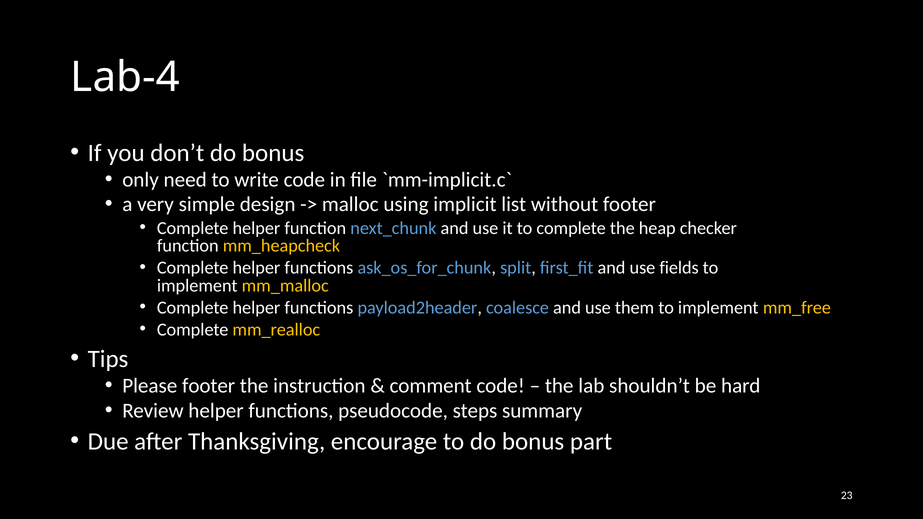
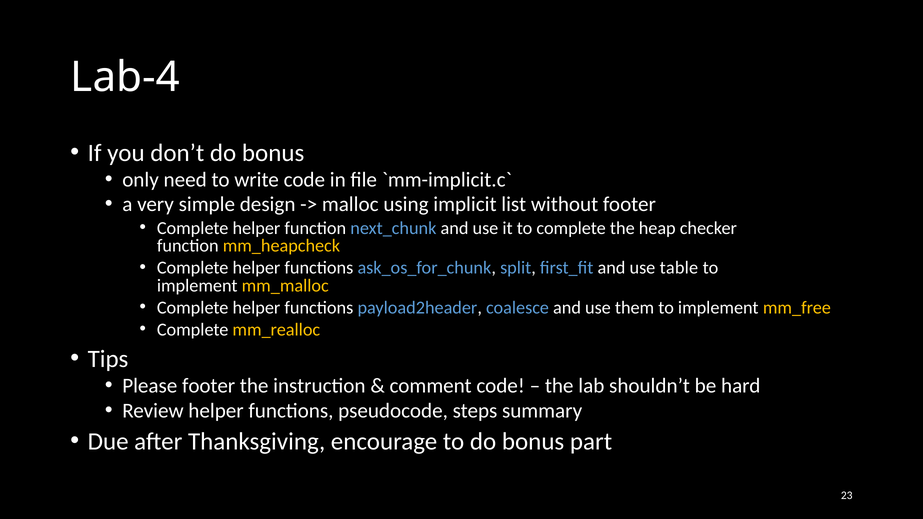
fields: fields -> table
